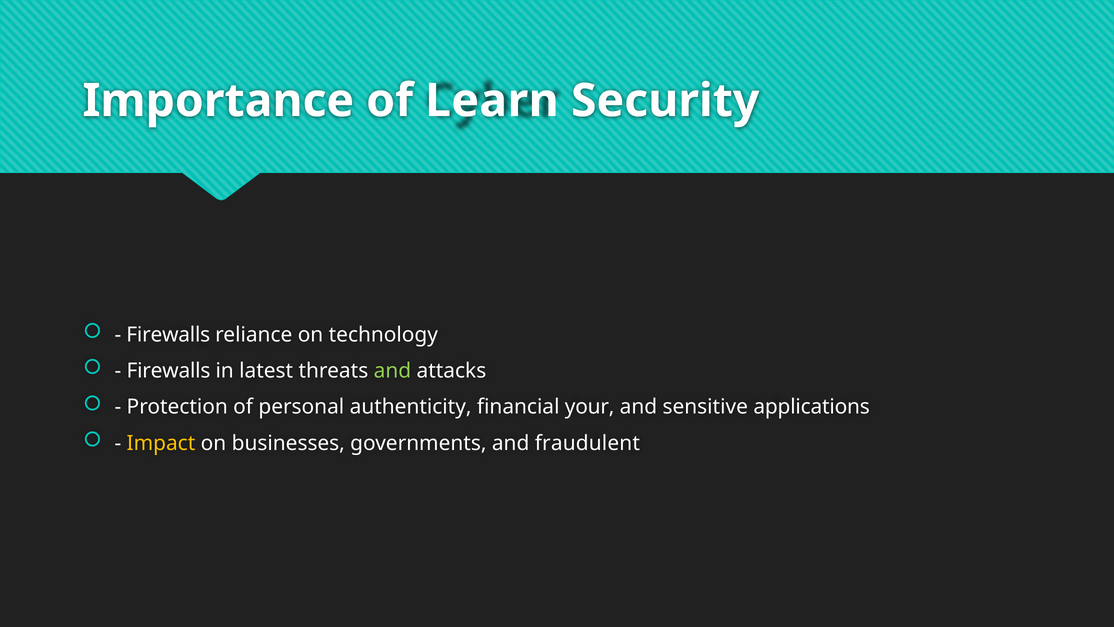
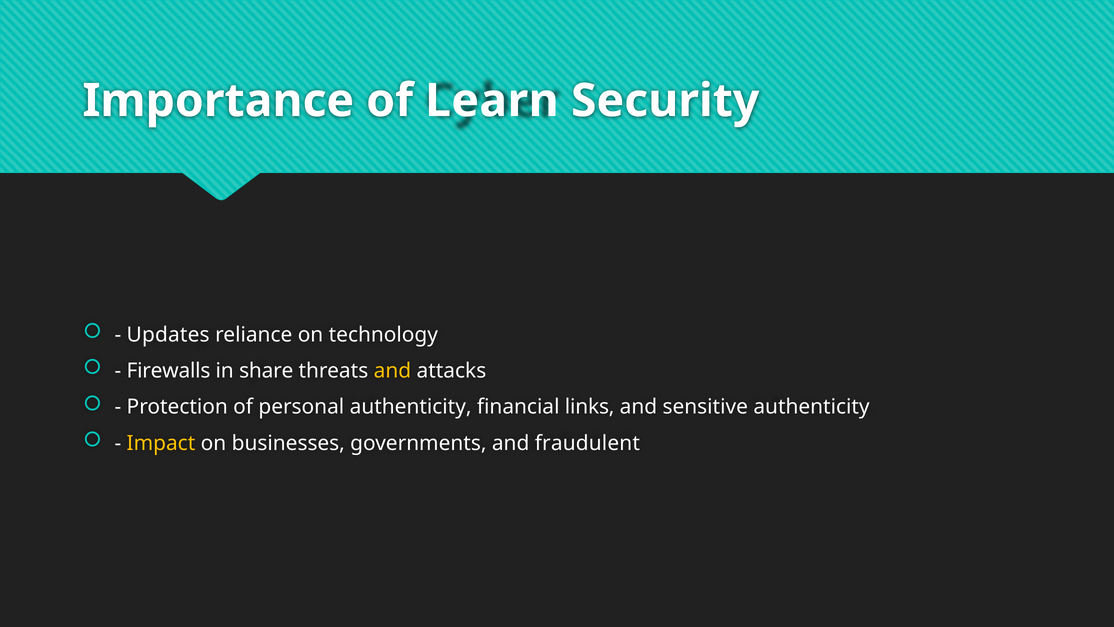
Firewalls at (168, 334): Firewalls -> Updates
latest: latest -> share
and at (392, 371) colour: light green -> yellow
your: your -> links
sensitive applications: applications -> authenticity
